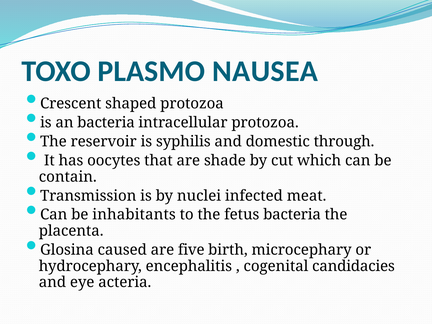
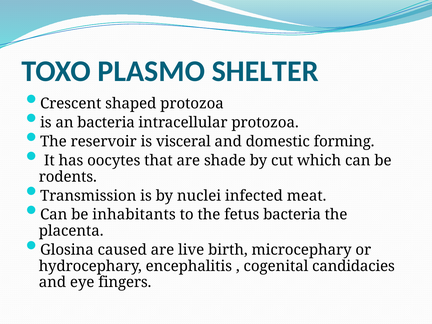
NAUSEA: NAUSEA -> SHELTER
syphilis: syphilis -> visceral
through: through -> forming
contain: contain -> rodents
five: five -> live
acteria: acteria -> fingers
